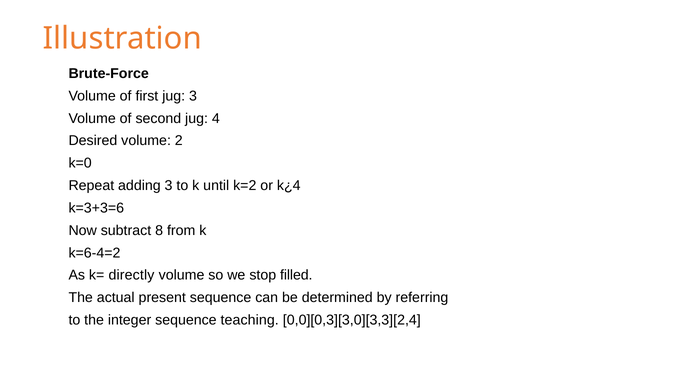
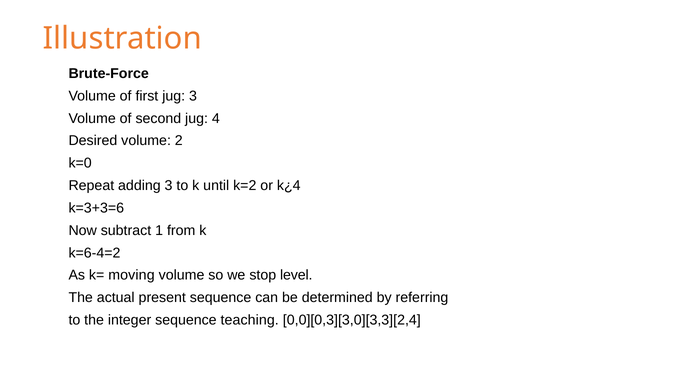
8: 8 -> 1
directly: directly -> moving
filled: filled -> level
